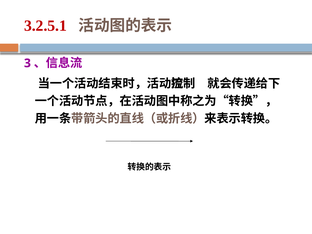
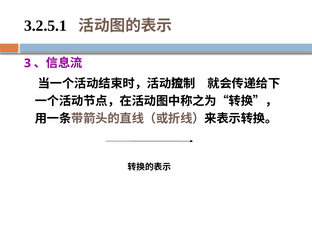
3.2.5.1 colour: red -> black
